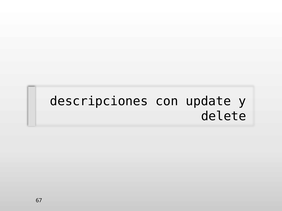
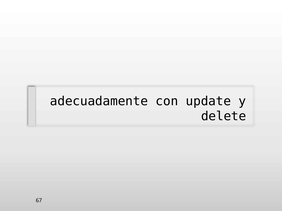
descripciones: descripciones -> adecuadamente
